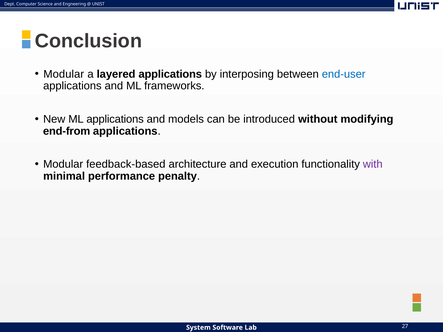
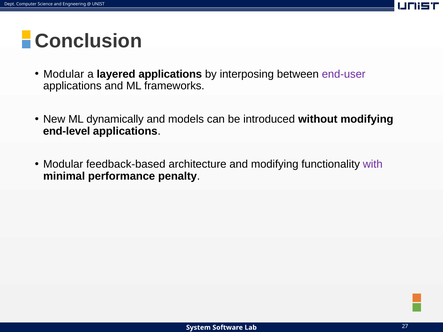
end-user colour: blue -> purple
ML applications: applications -> dynamically
end-from: end-from -> end-level
and execution: execution -> modifying
